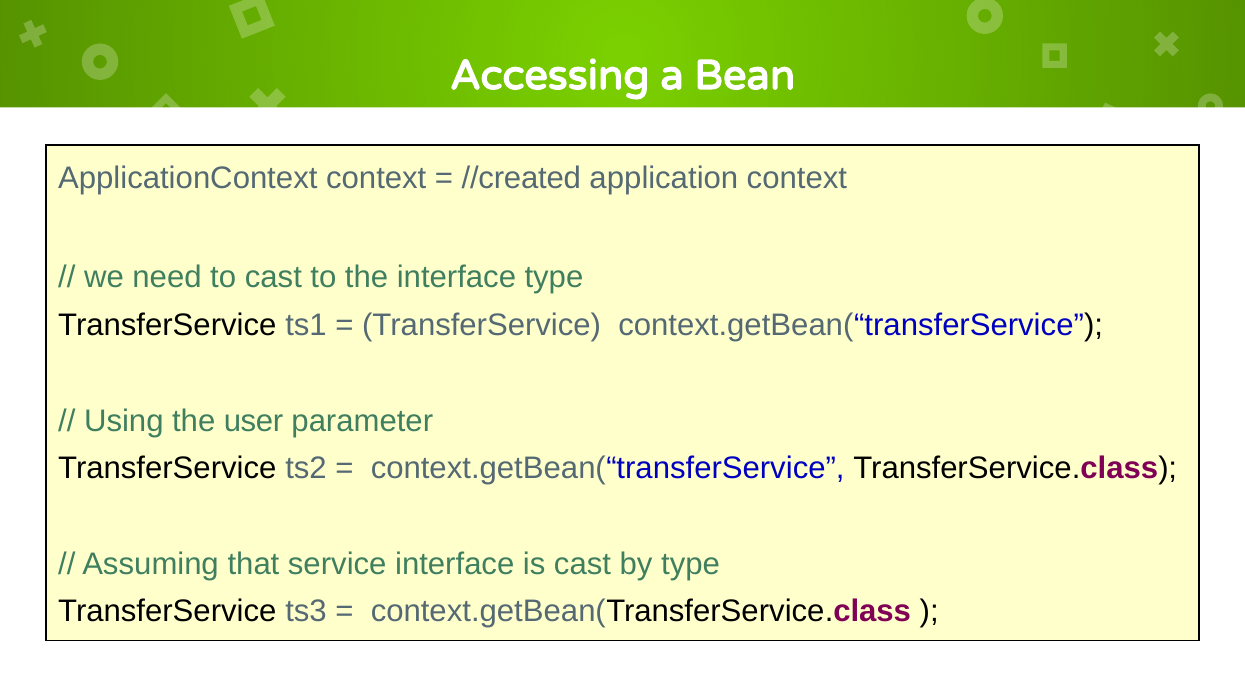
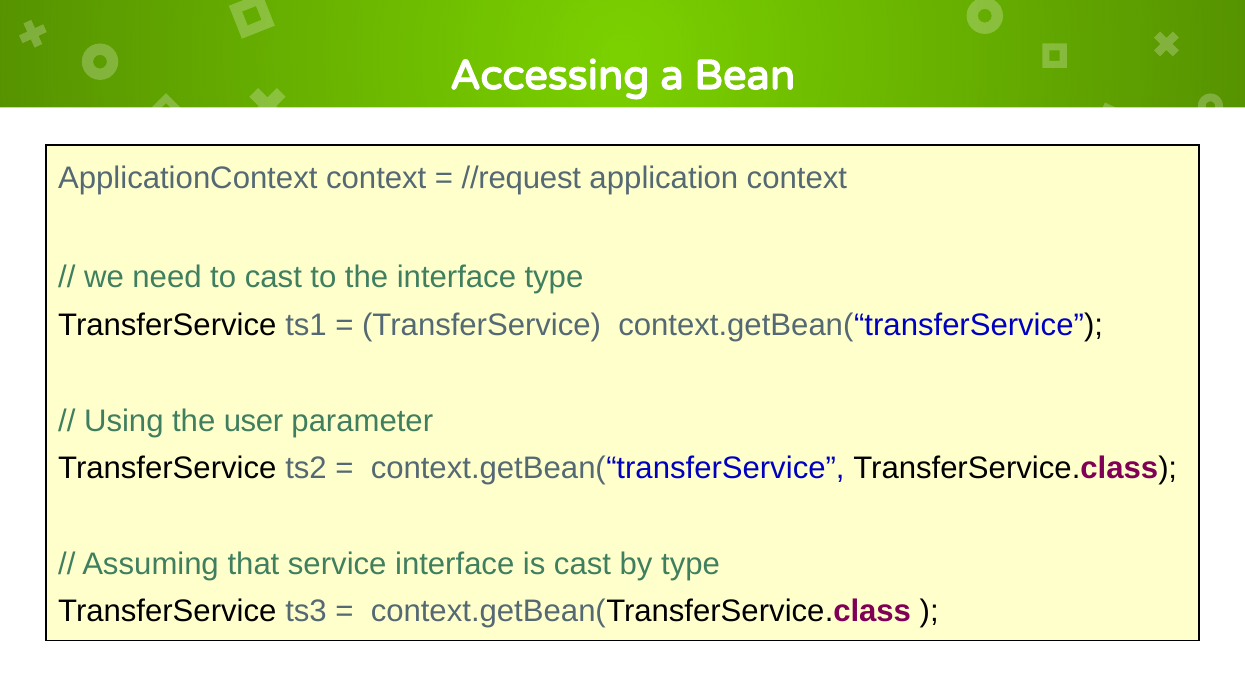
//created: //created -> //request
